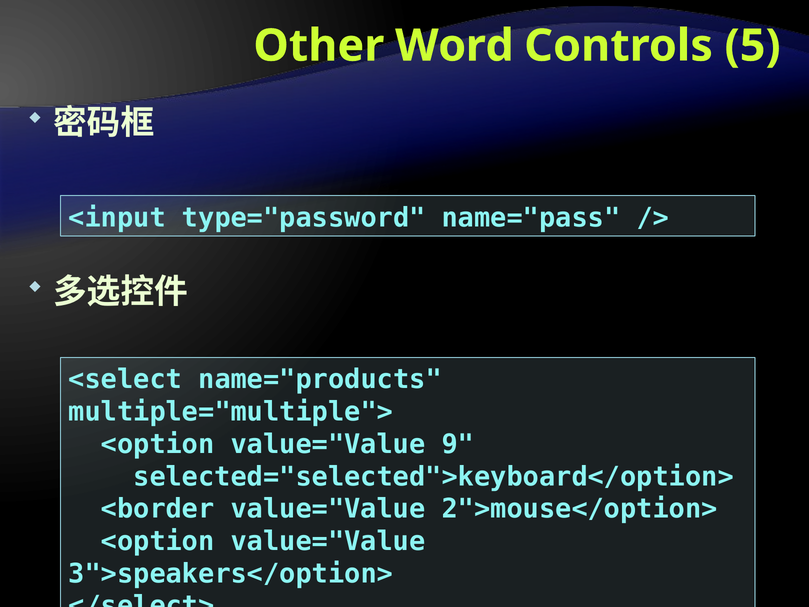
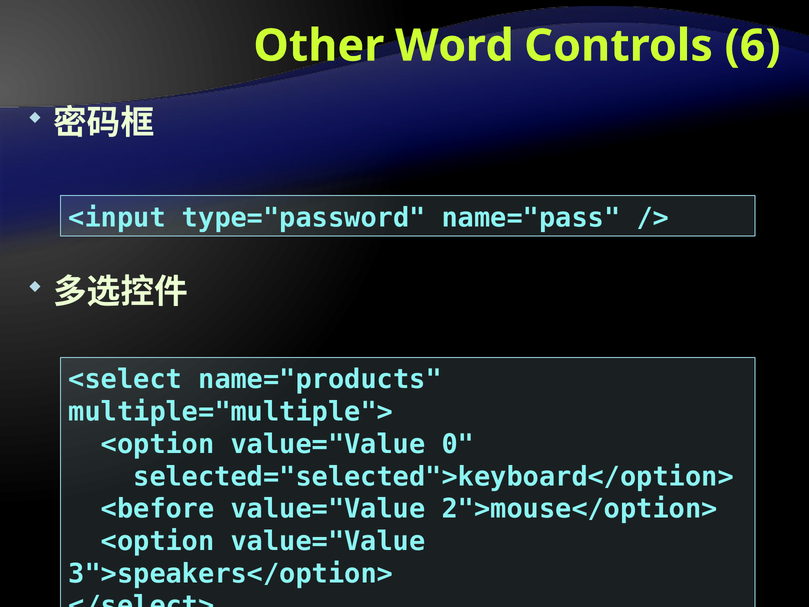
5: 5 -> 6
9: 9 -> 0
<border: <border -> <before
